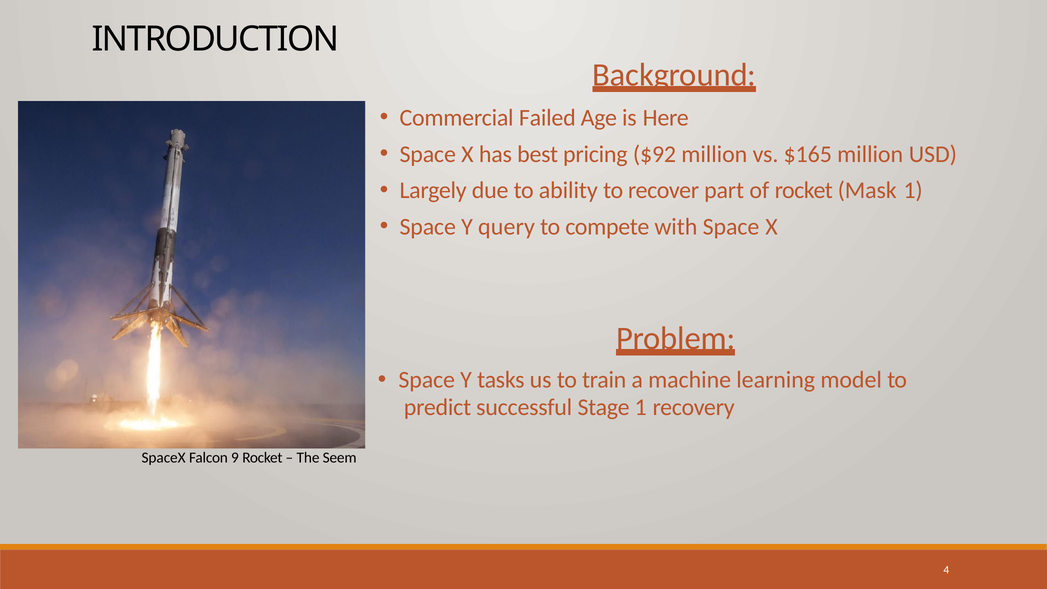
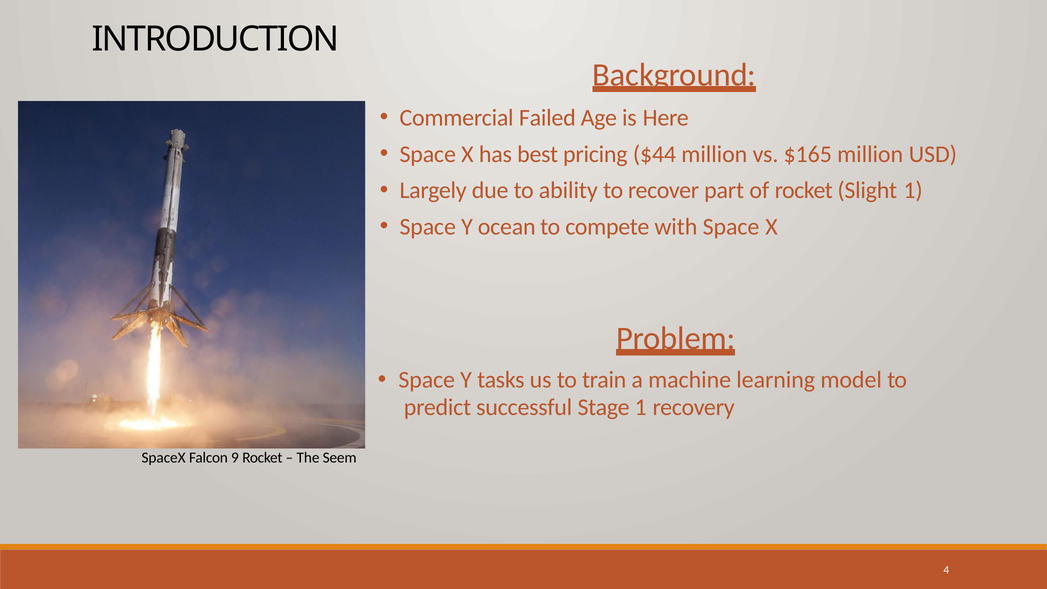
$92: $92 -> $44
Mask: Mask -> Slight
query: query -> ocean
